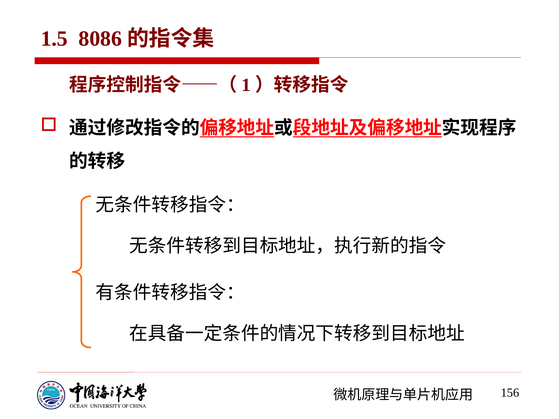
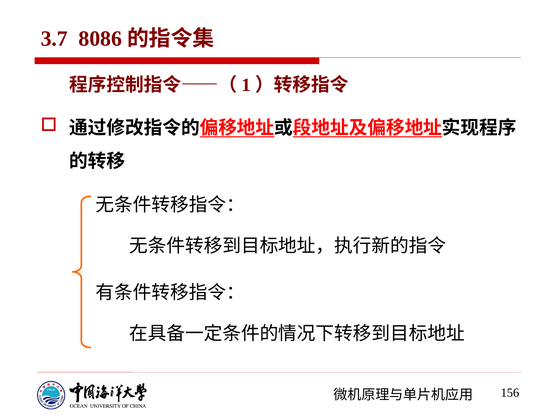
1.5: 1.5 -> 3.7
